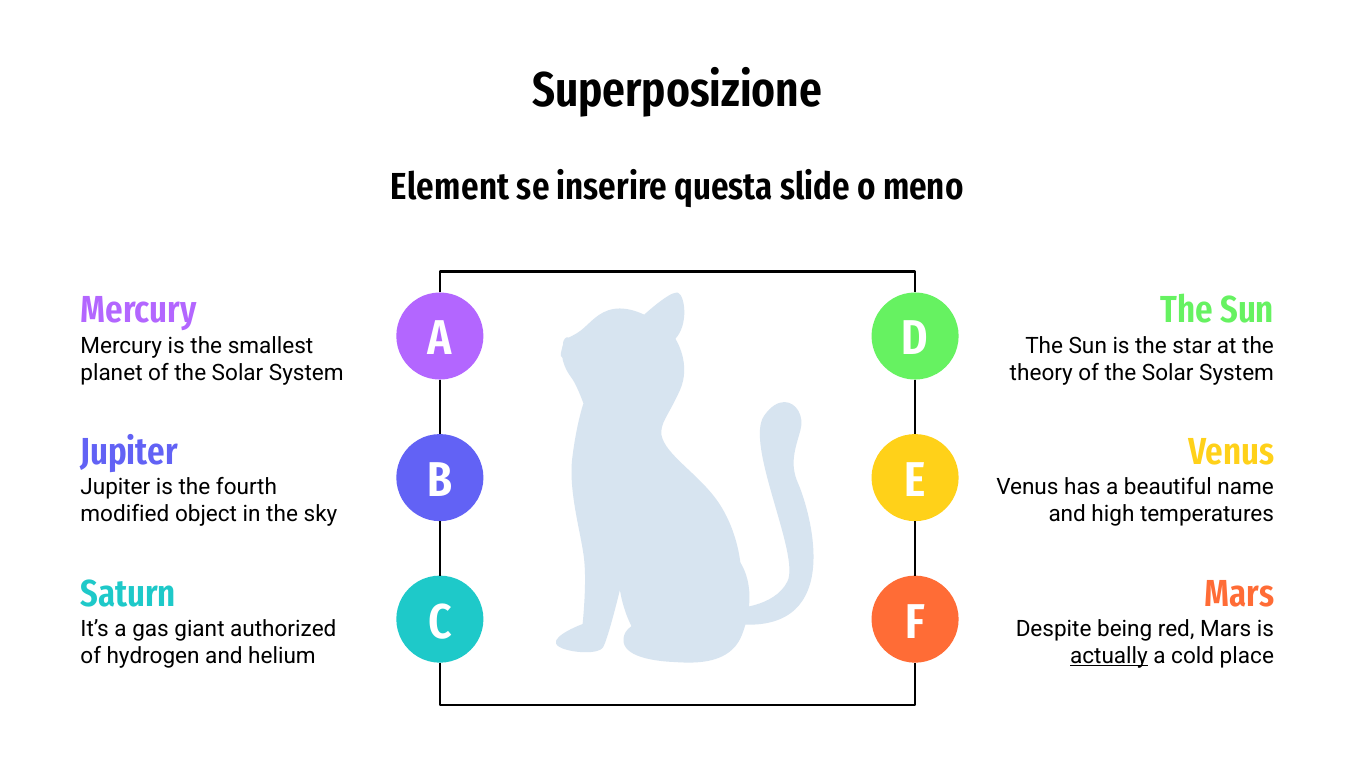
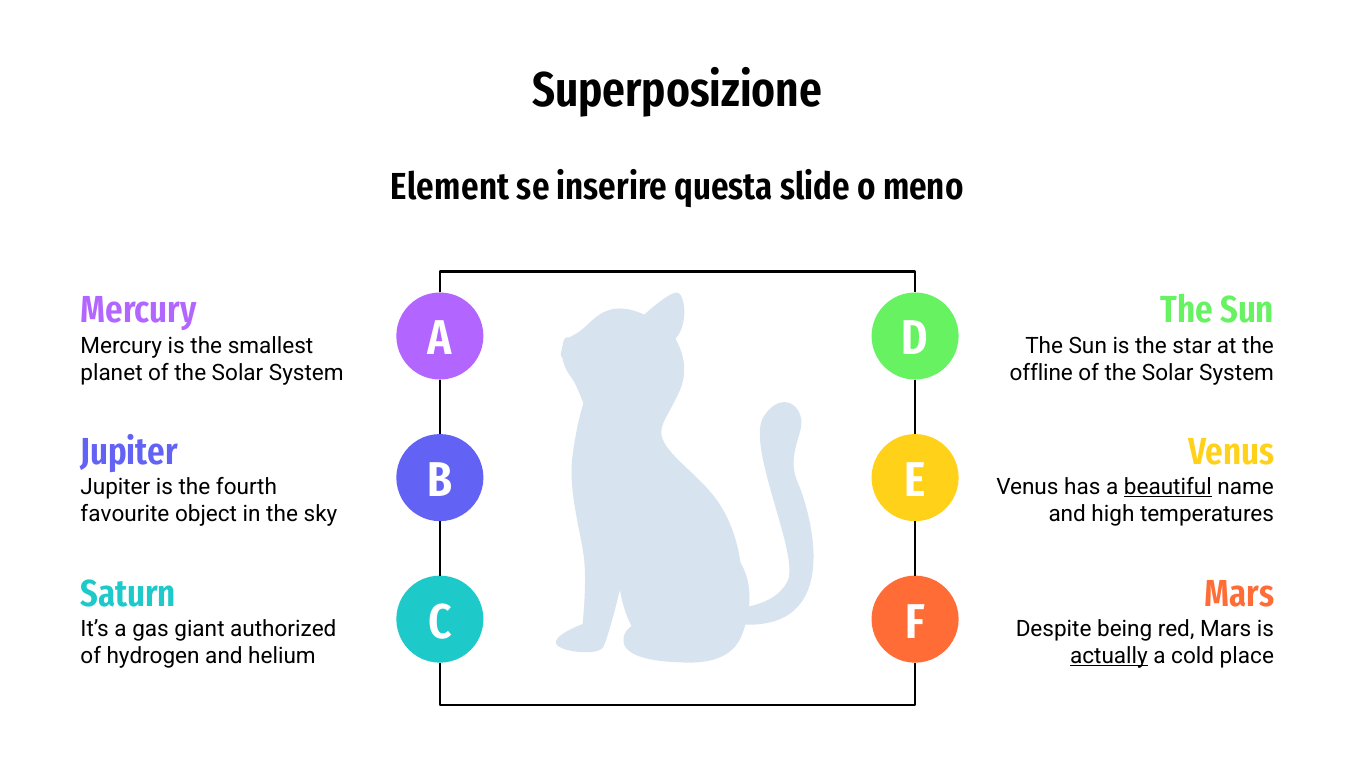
theory: theory -> offline
beautiful underline: none -> present
modified: modified -> favourite
